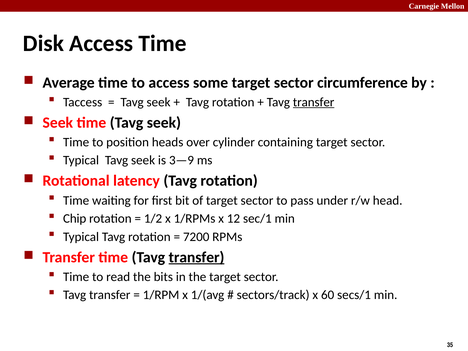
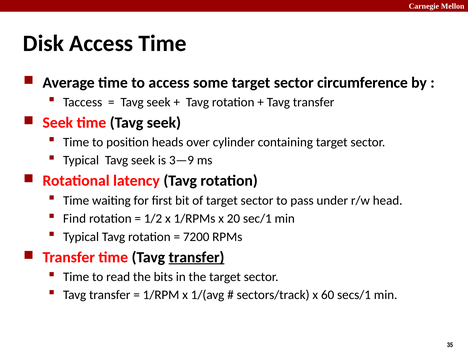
transfer at (314, 102) underline: present -> none
Chip: Chip -> Find
12: 12 -> 20
